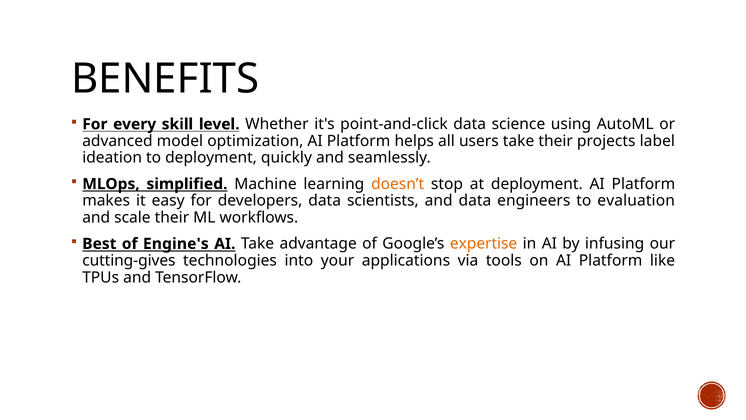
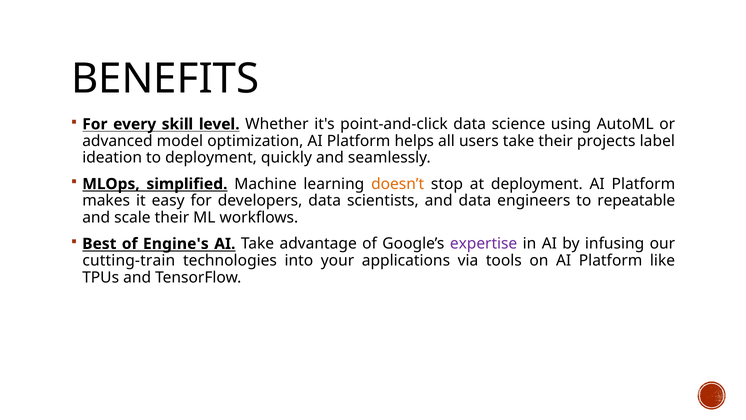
evaluation: evaluation -> repeatable
expertise colour: orange -> purple
cutting-gives: cutting-gives -> cutting-train
